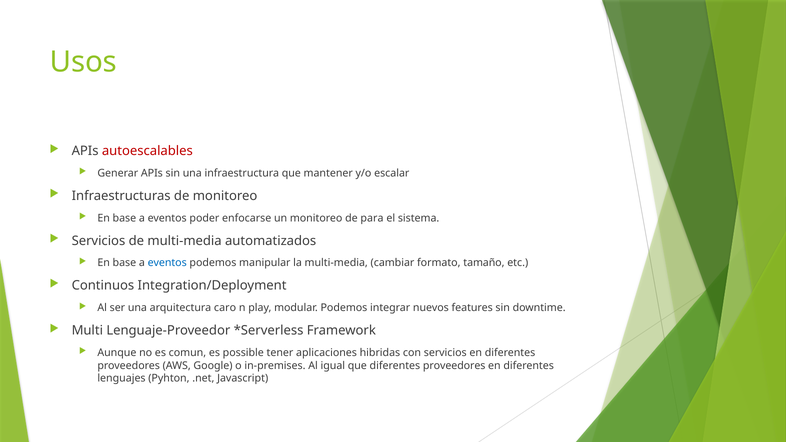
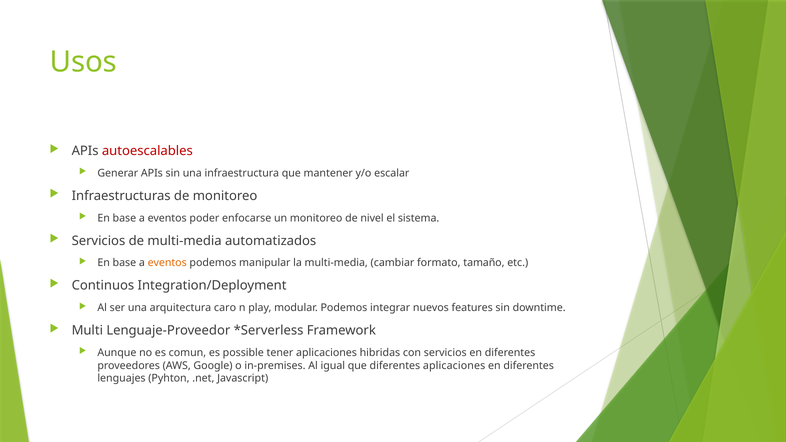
para: para -> nivel
eventos at (167, 263) colour: blue -> orange
que diferentes proveedores: proveedores -> aplicaciones
